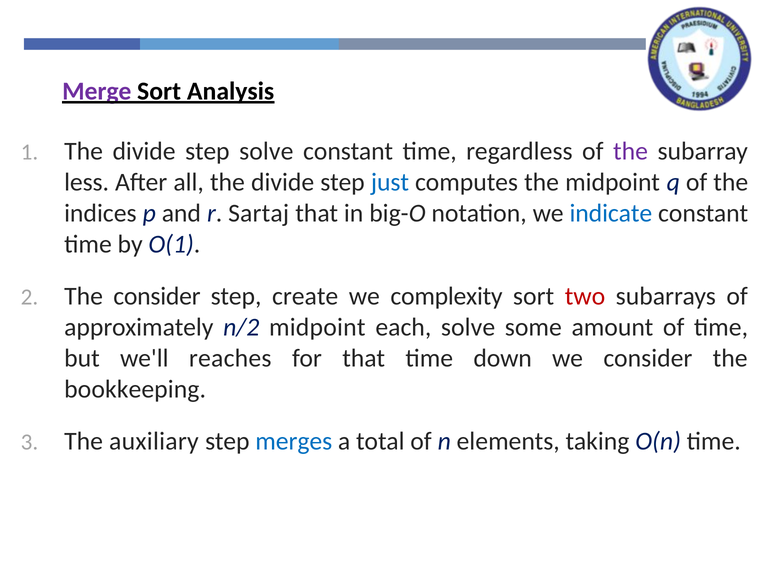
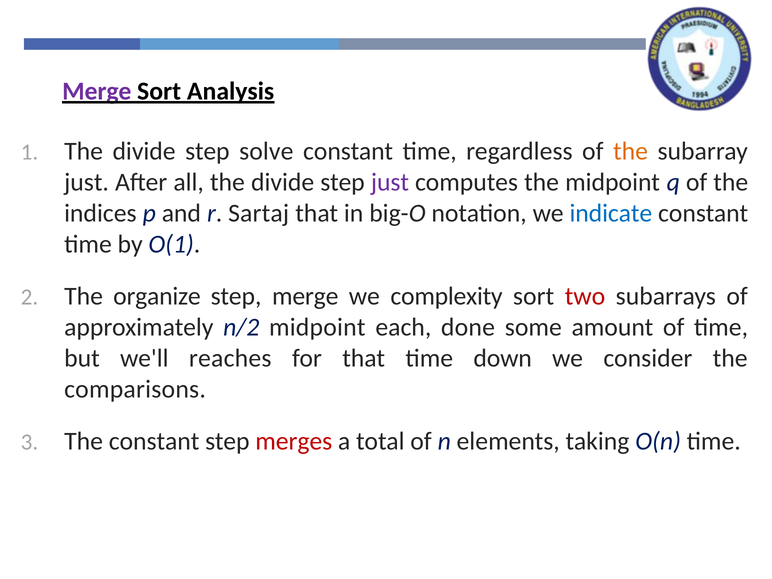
the at (631, 151) colour: purple -> orange
less at (87, 182): less -> just
just at (390, 182) colour: blue -> purple
The consider: consider -> organize
step create: create -> merge
each solve: solve -> done
bookkeeping: bookkeeping -> comparisons
The auxiliary: auxiliary -> constant
merges colour: blue -> red
